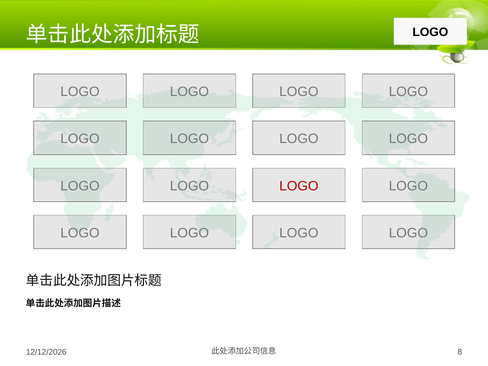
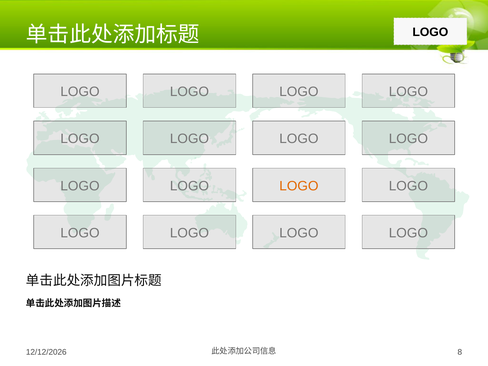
LOGO at (299, 186) colour: red -> orange
